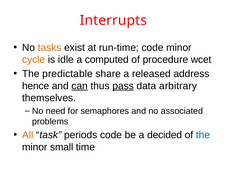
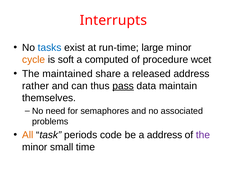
tasks colour: orange -> blue
run-time code: code -> large
idle: idle -> soft
predictable: predictable -> maintained
hence: hence -> rather
can underline: present -> none
arbitrary: arbitrary -> maintain
a decided: decided -> address
the at (203, 135) colour: blue -> purple
